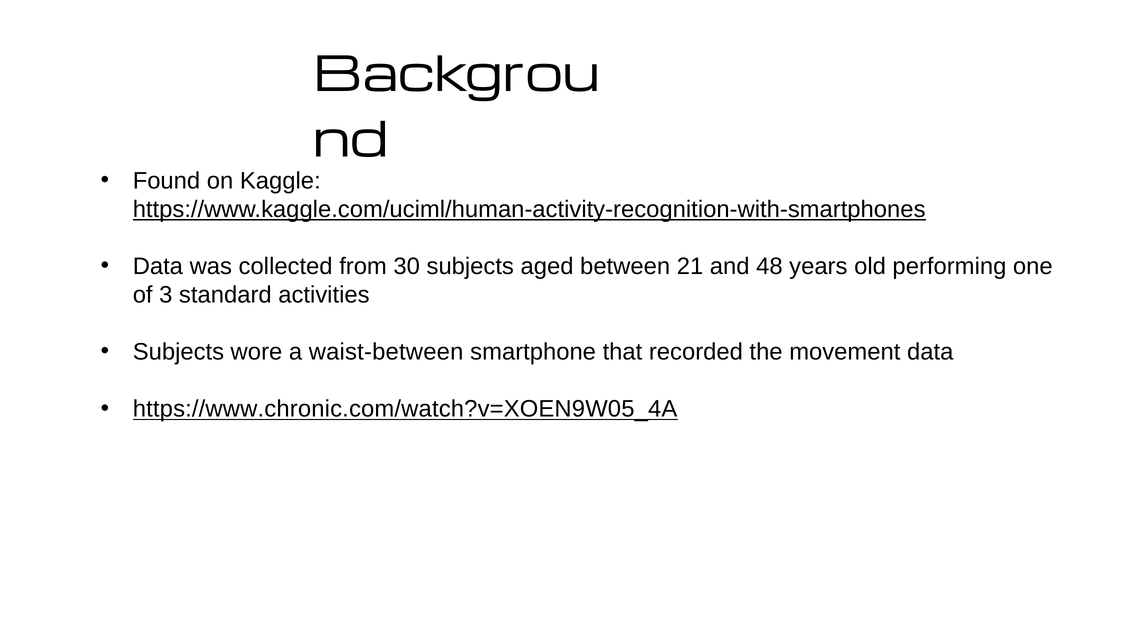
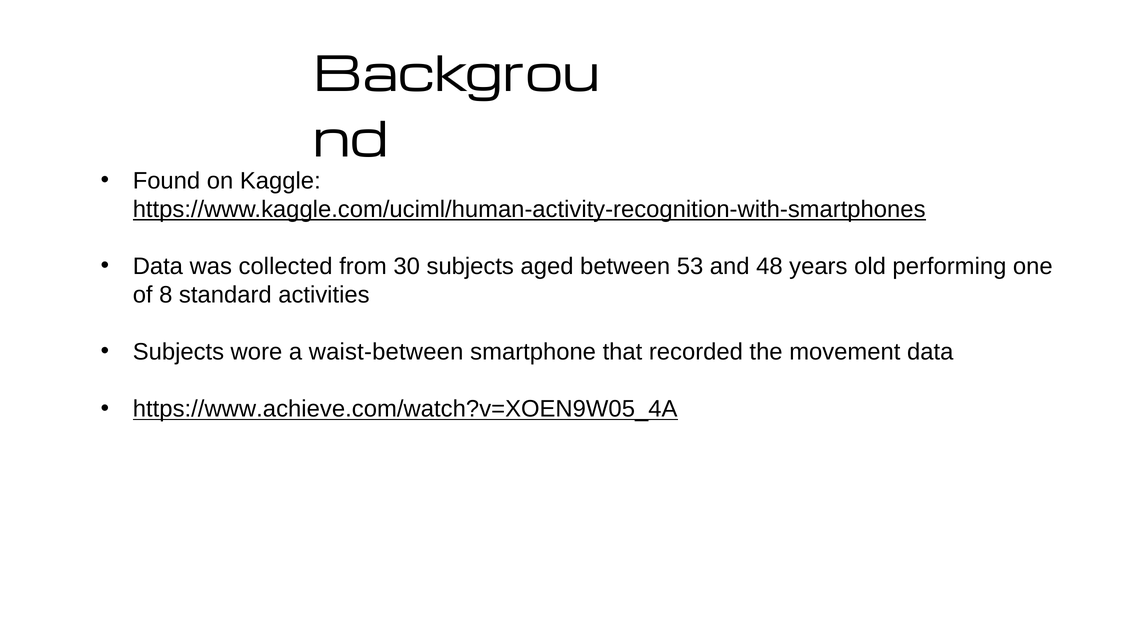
21: 21 -> 53
3: 3 -> 8
https://www.chronic.com/watch?v=XOEN9W05_4A: https://www.chronic.com/watch?v=XOEN9W05_4A -> https://www.achieve.com/watch?v=XOEN9W05_4A
